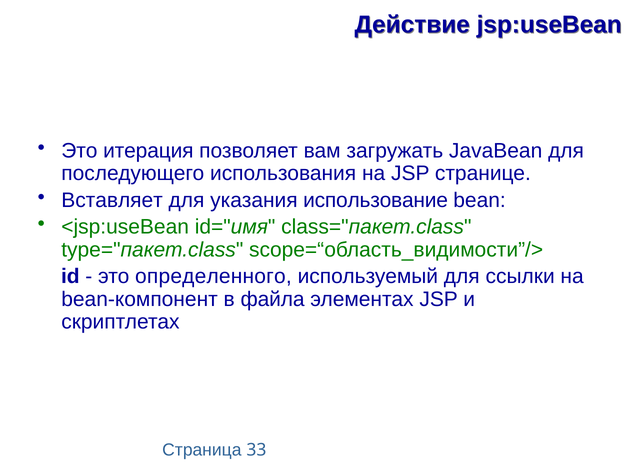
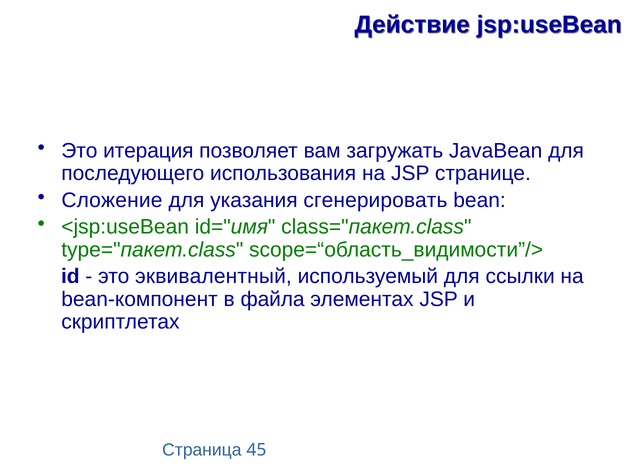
Вставляет: Вставляет -> Сложение
использование: использование -> сгенерировать
определенного: определенного -> эквивалентный
33: 33 -> 45
